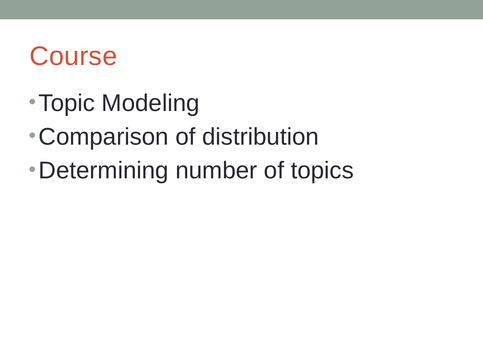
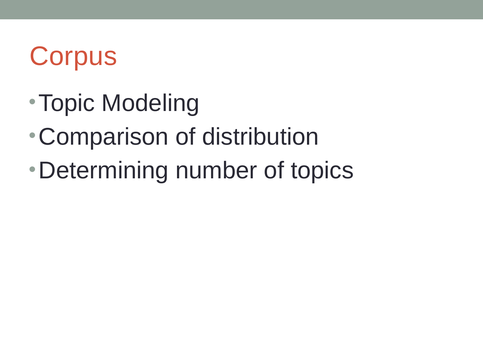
Course: Course -> Corpus
